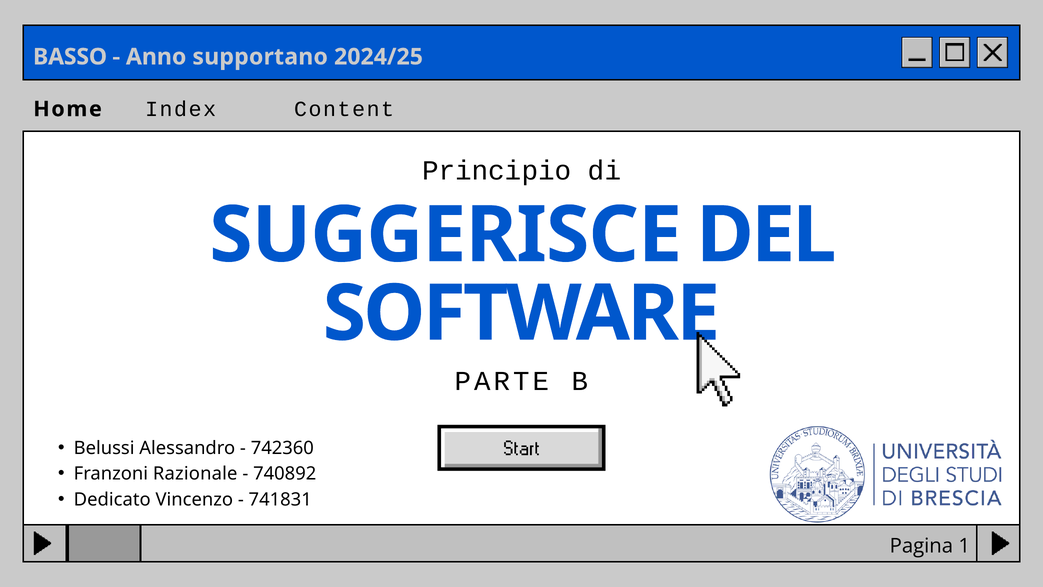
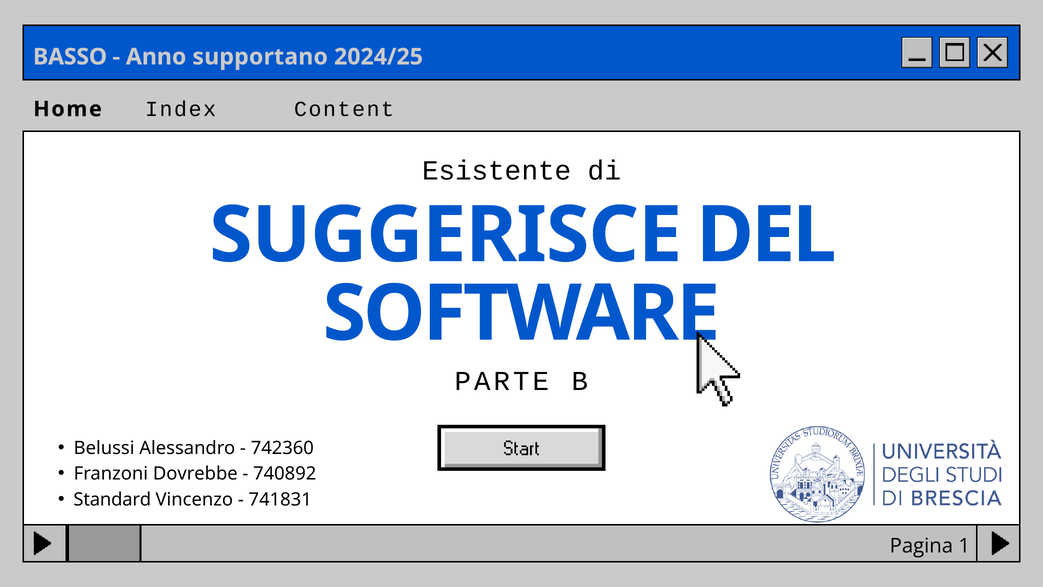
Principio: Principio -> Esistente
Razionale: Razionale -> Dovrebbe
Dedicato: Dedicato -> Standard
